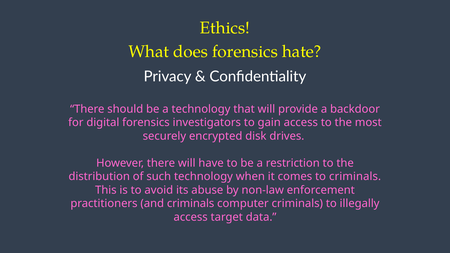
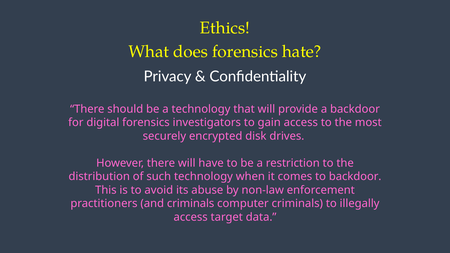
to criminals: criminals -> backdoor
